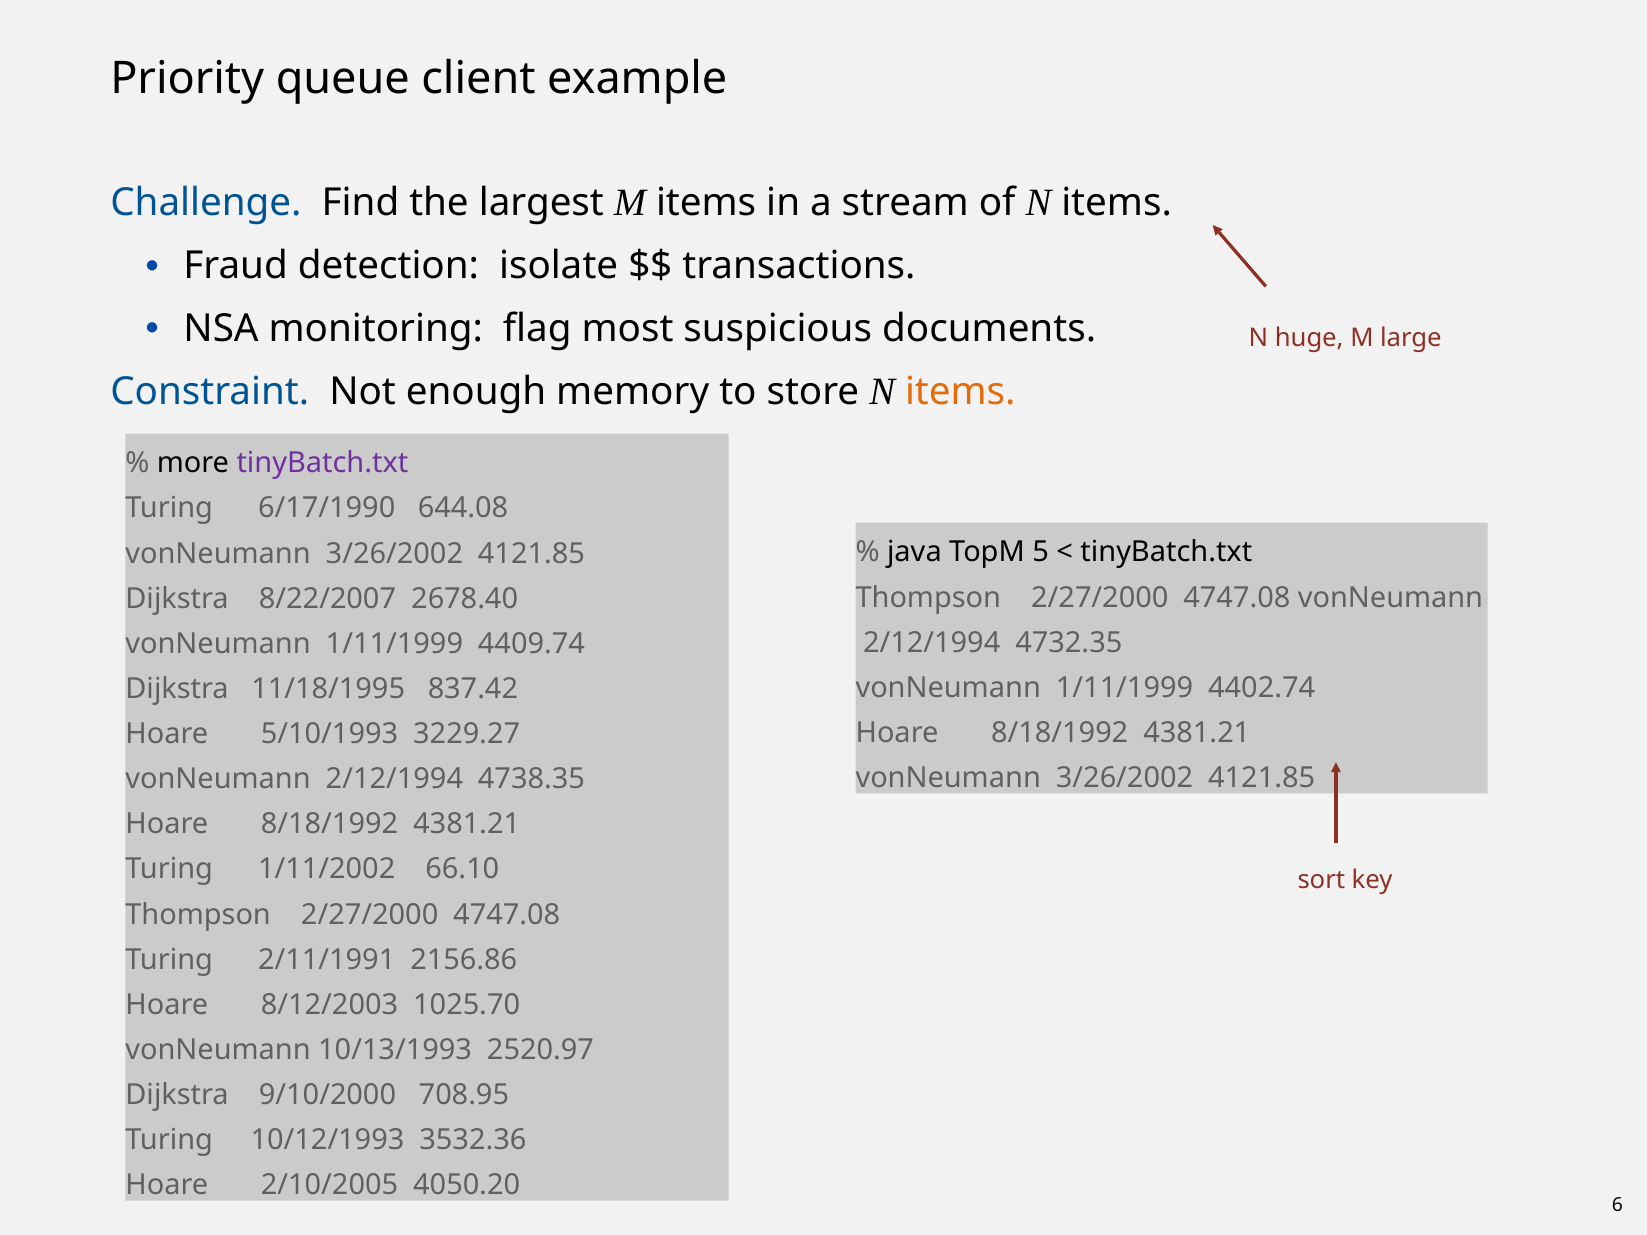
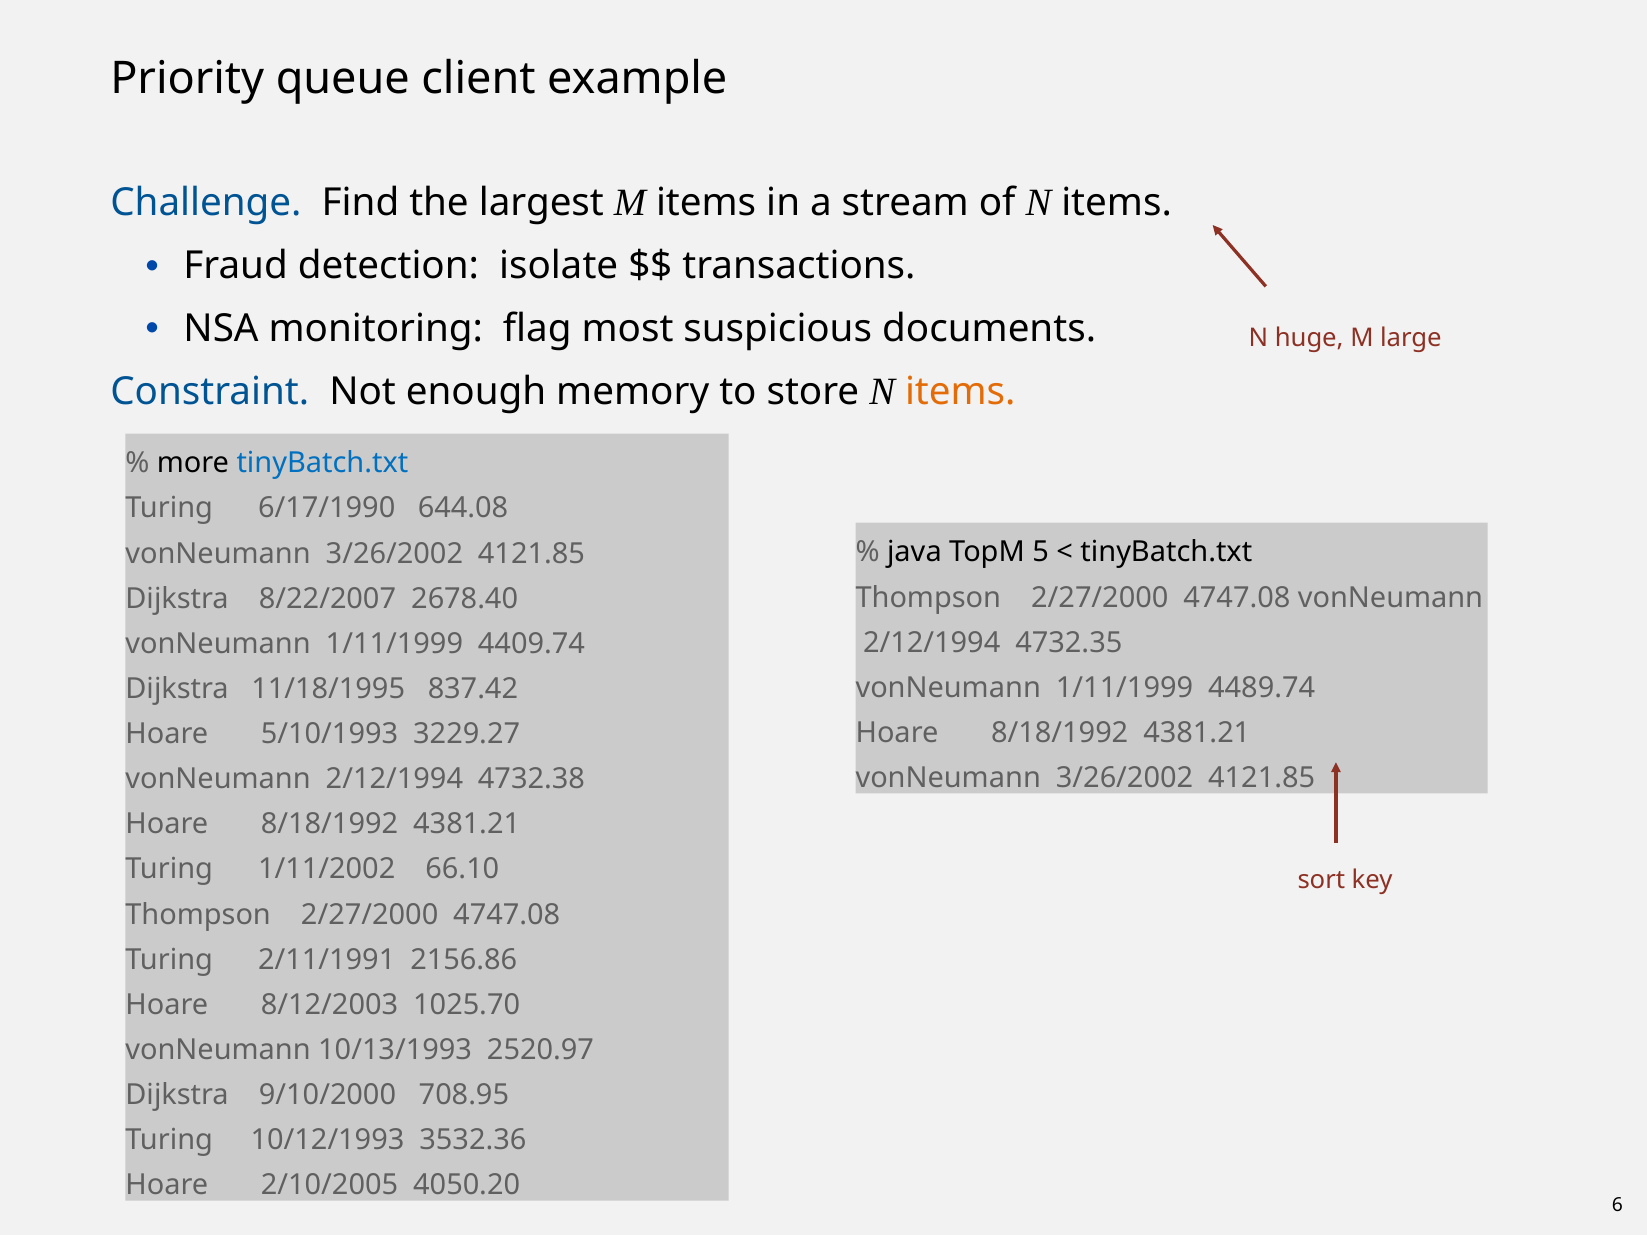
tinyBatch.txt at (322, 463) colour: purple -> blue
4402.74: 4402.74 -> 4489.74
4738.35: 4738.35 -> 4732.38
